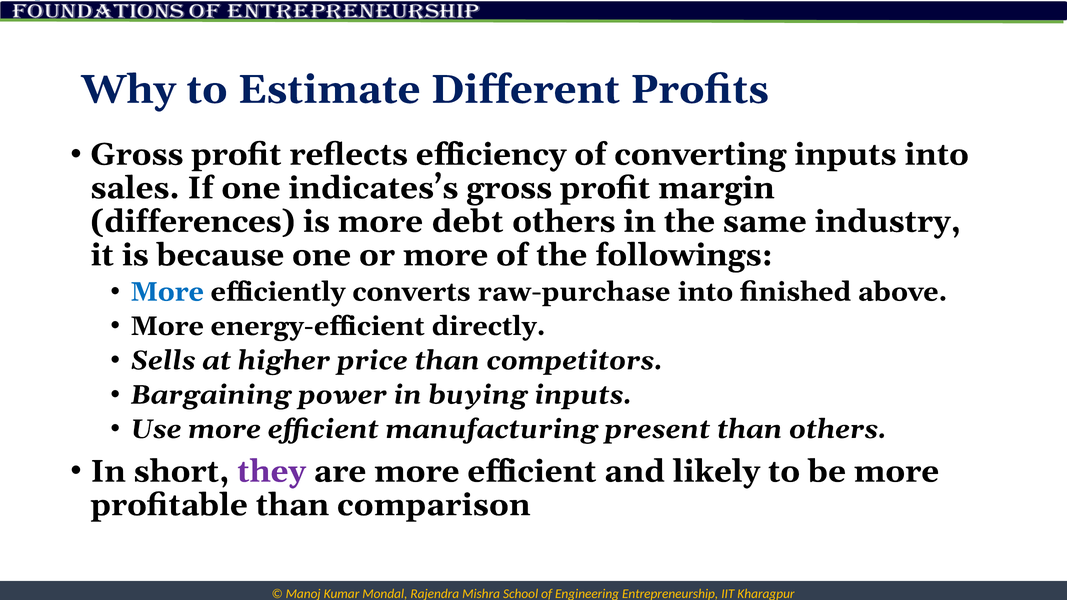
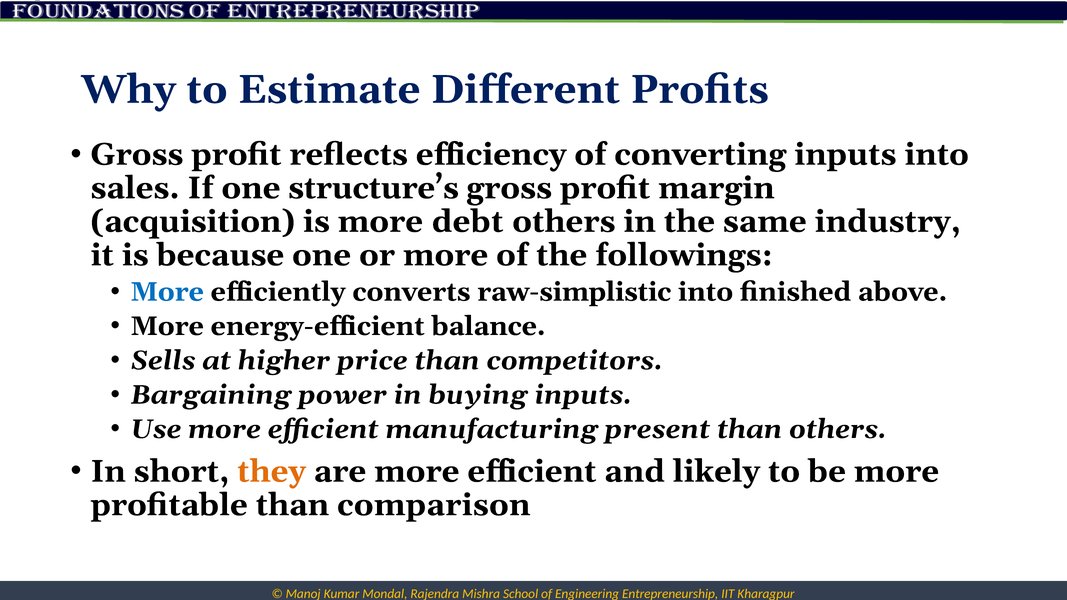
indicates’s: indicates’s -> structure’s
differences: differences -> acquisition
raw-purchase: raw-purchase -> raw-simplistic
directly: directly -> balance
they colour: purple -> orange
